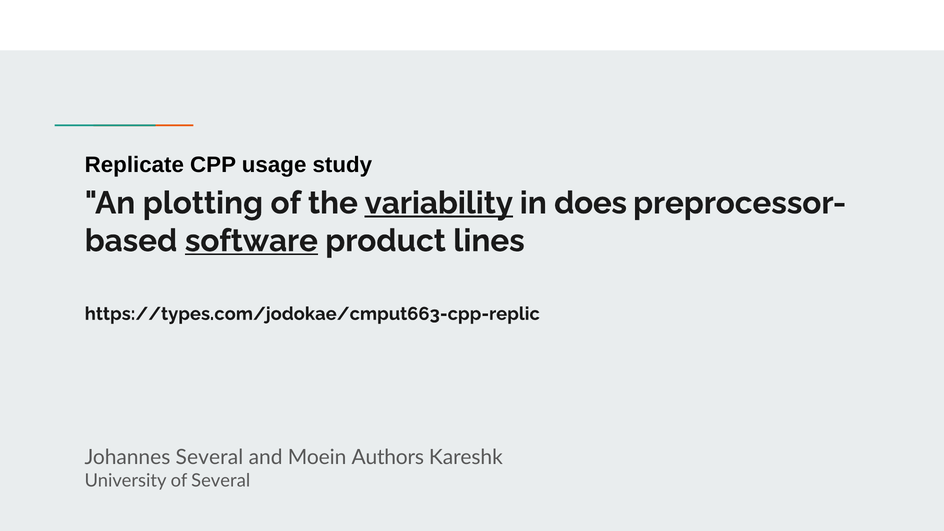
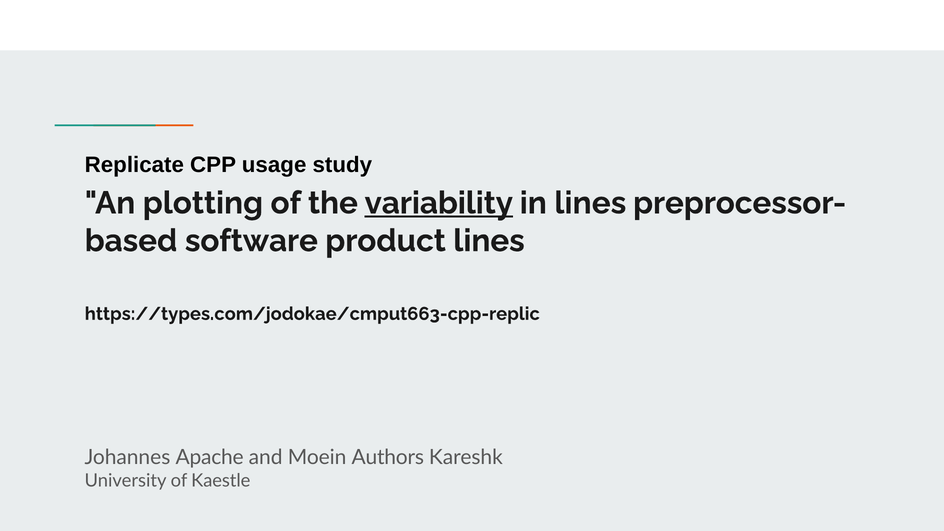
in does: does -> lines
software underline: present -> none
Johannes Several: Several -> Apache
of Several: Several -> Kaestle
